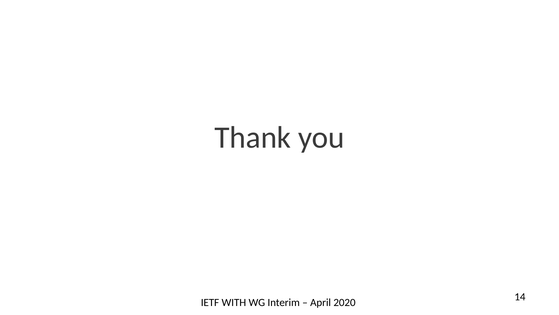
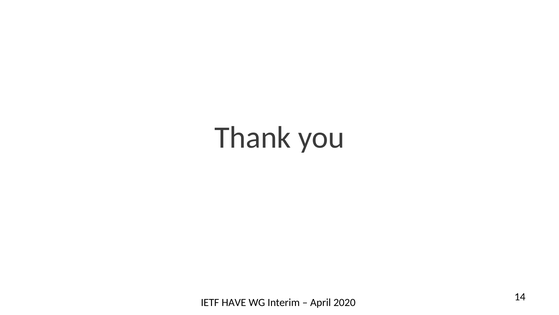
WITH: WITH -> HAVE
